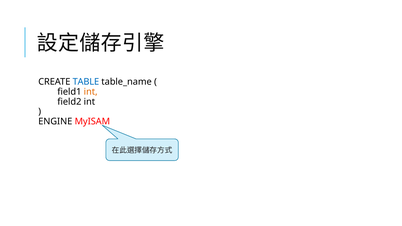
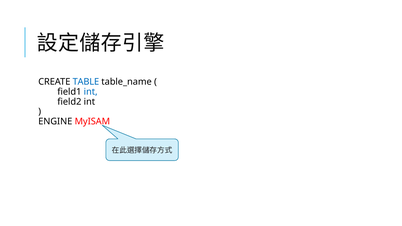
int at (91, 92) colour: orange -> blue
